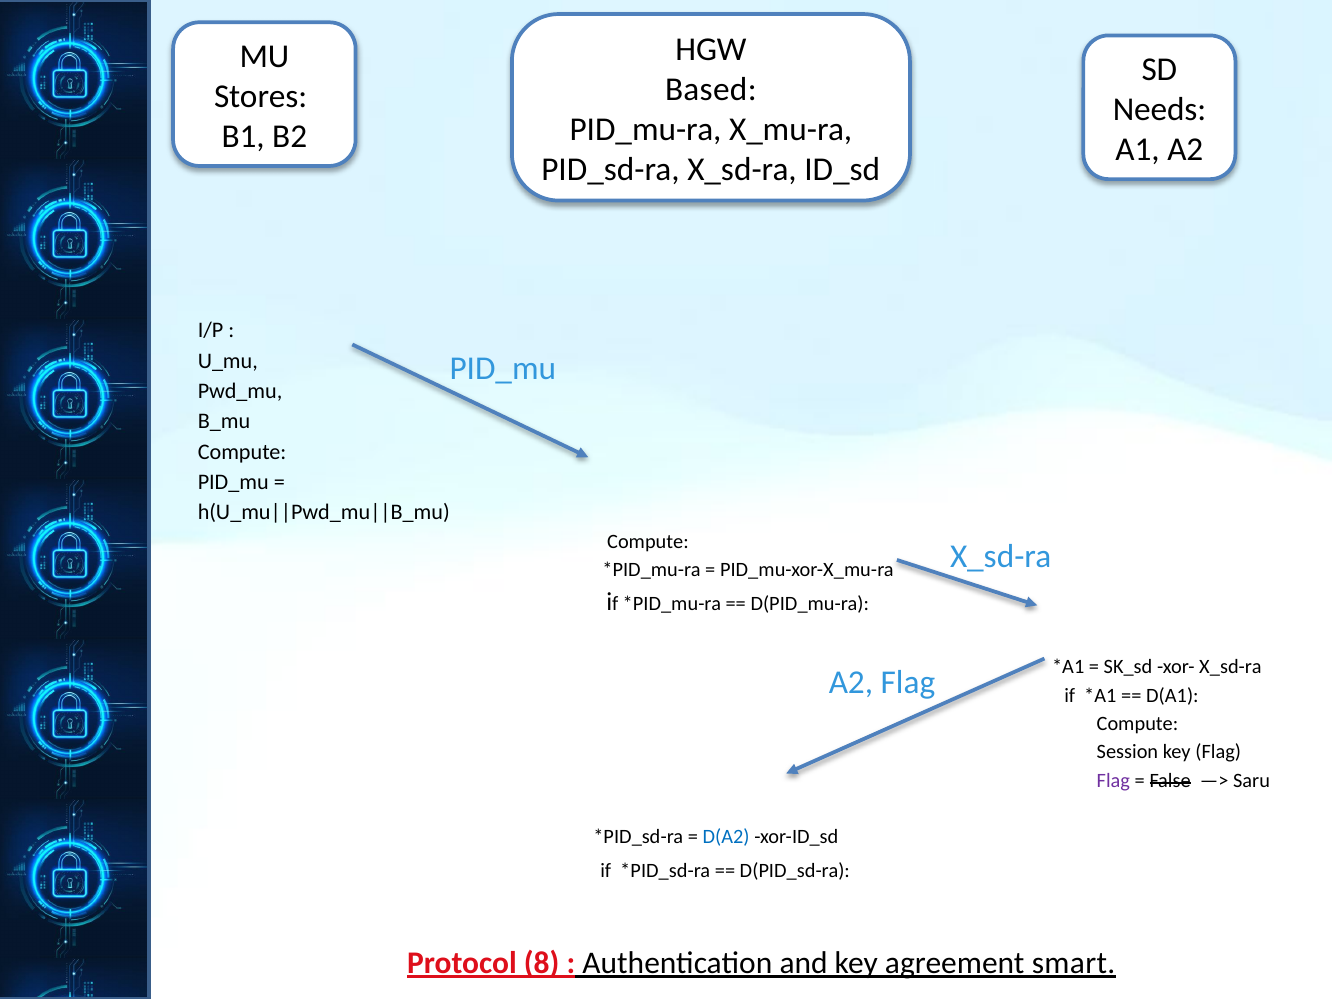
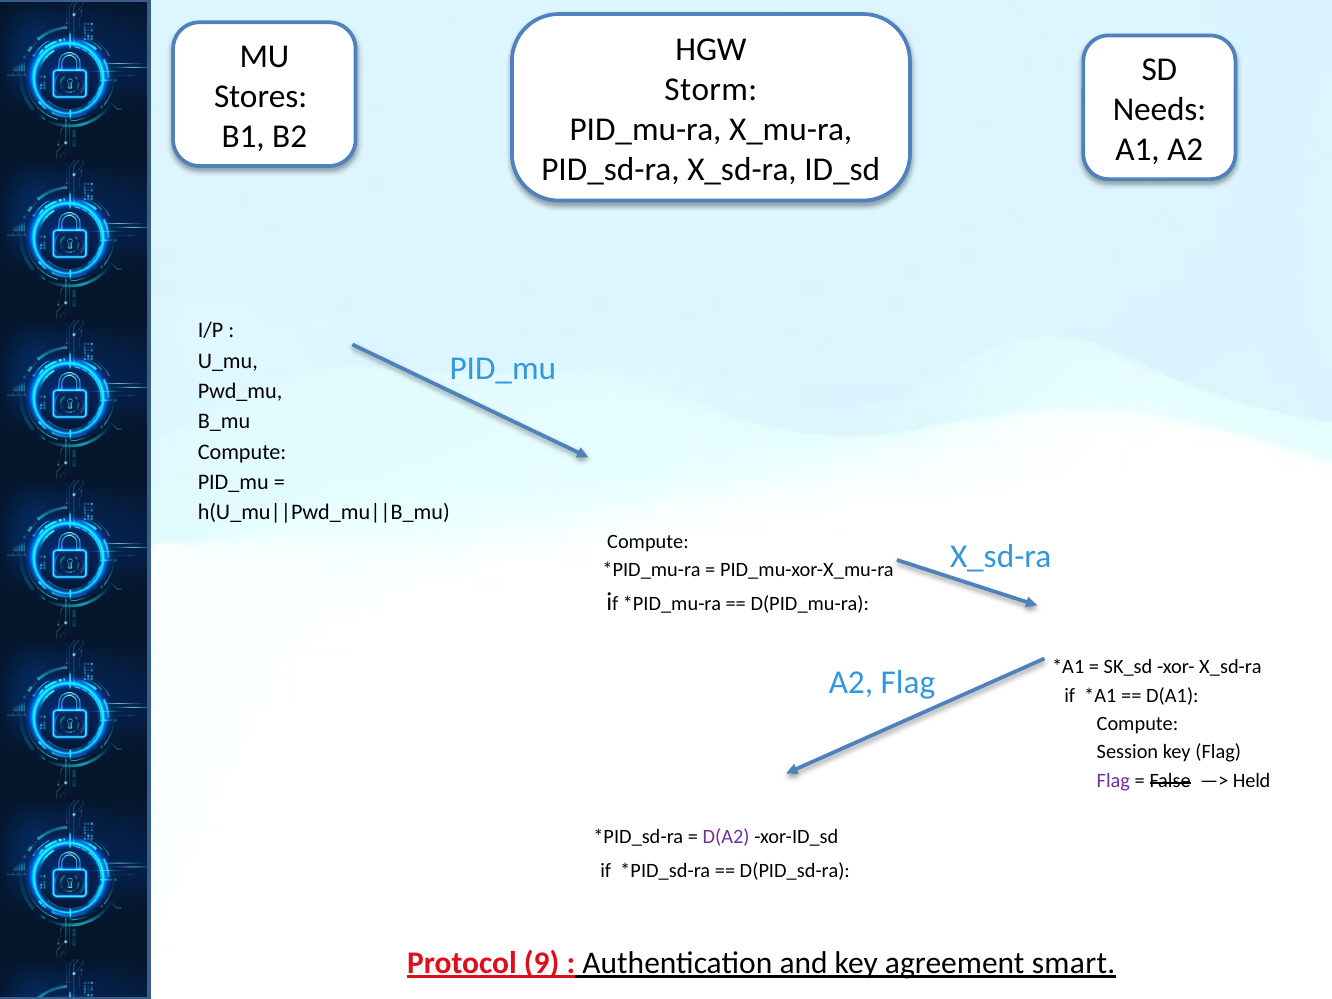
Based: Based -> Storm
Saru: Saru -> Held
D(A2 colour: blue -> purple
8: 8 -> 9
